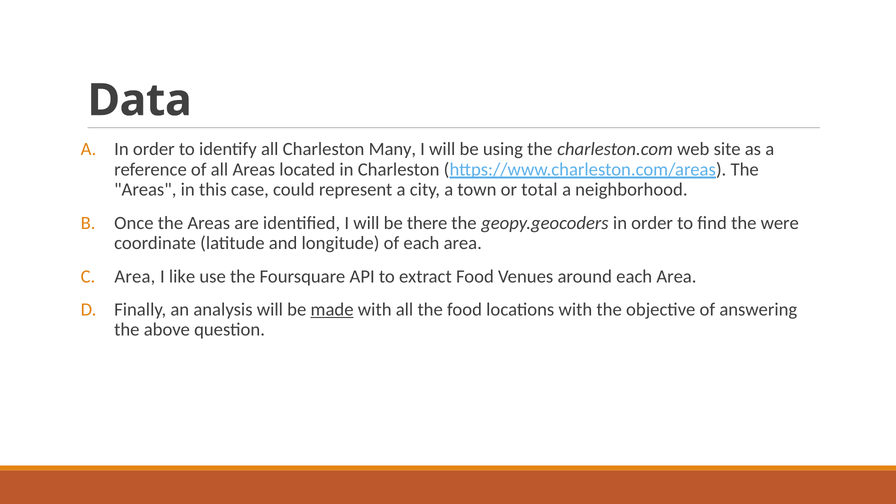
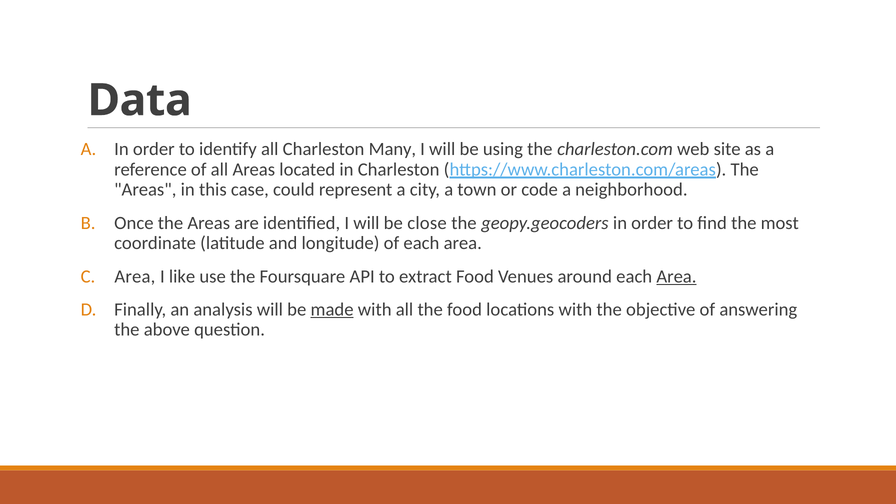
total: total -> code
there: there -> close
were: were -> most
Area at (676, 276) underline: none -> present
